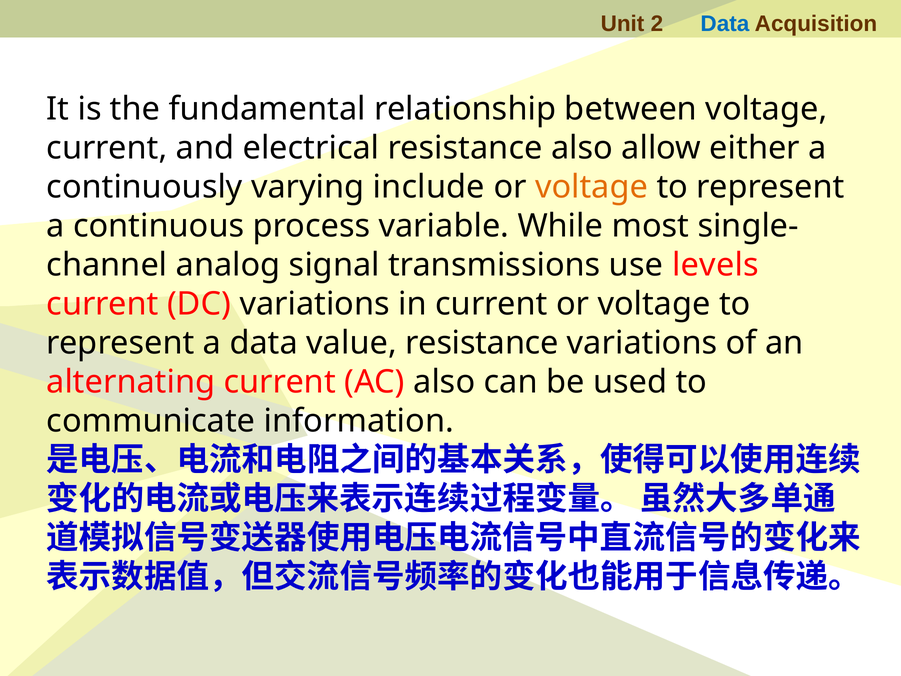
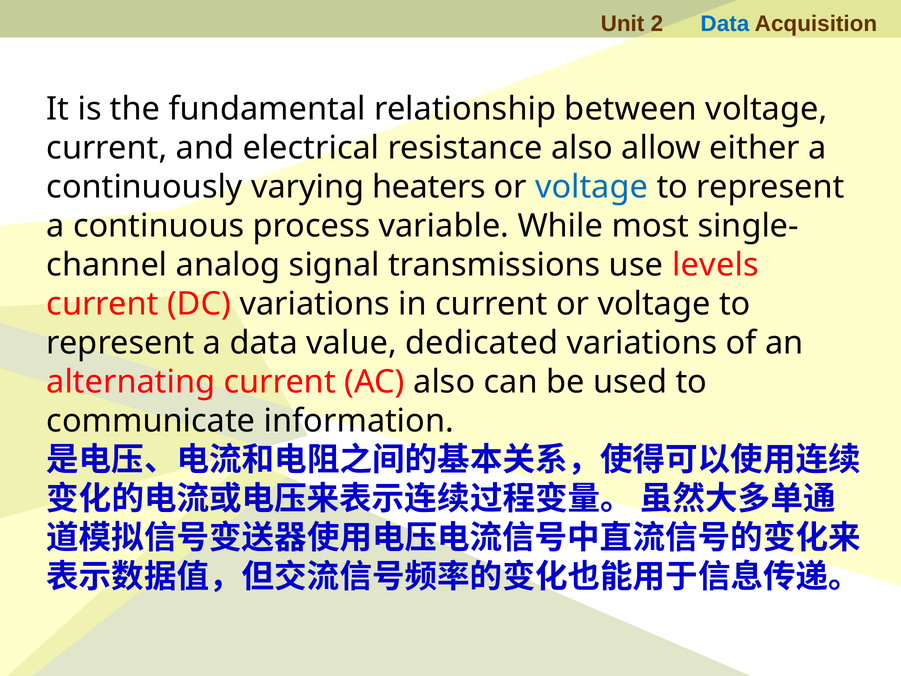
include: include -> heaters
voltage at (592, 187) colour: orange -> blue
value resistance: resistance -> dedicated
